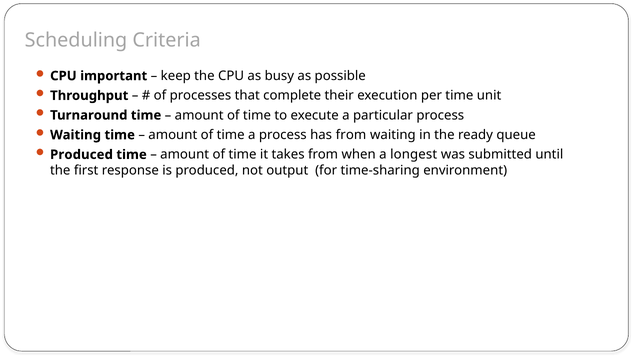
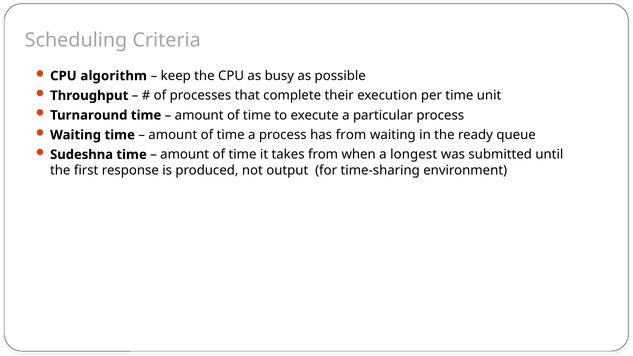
important: important -> algorithm
Produced at (81, 155): Produced -> Sudeshna
